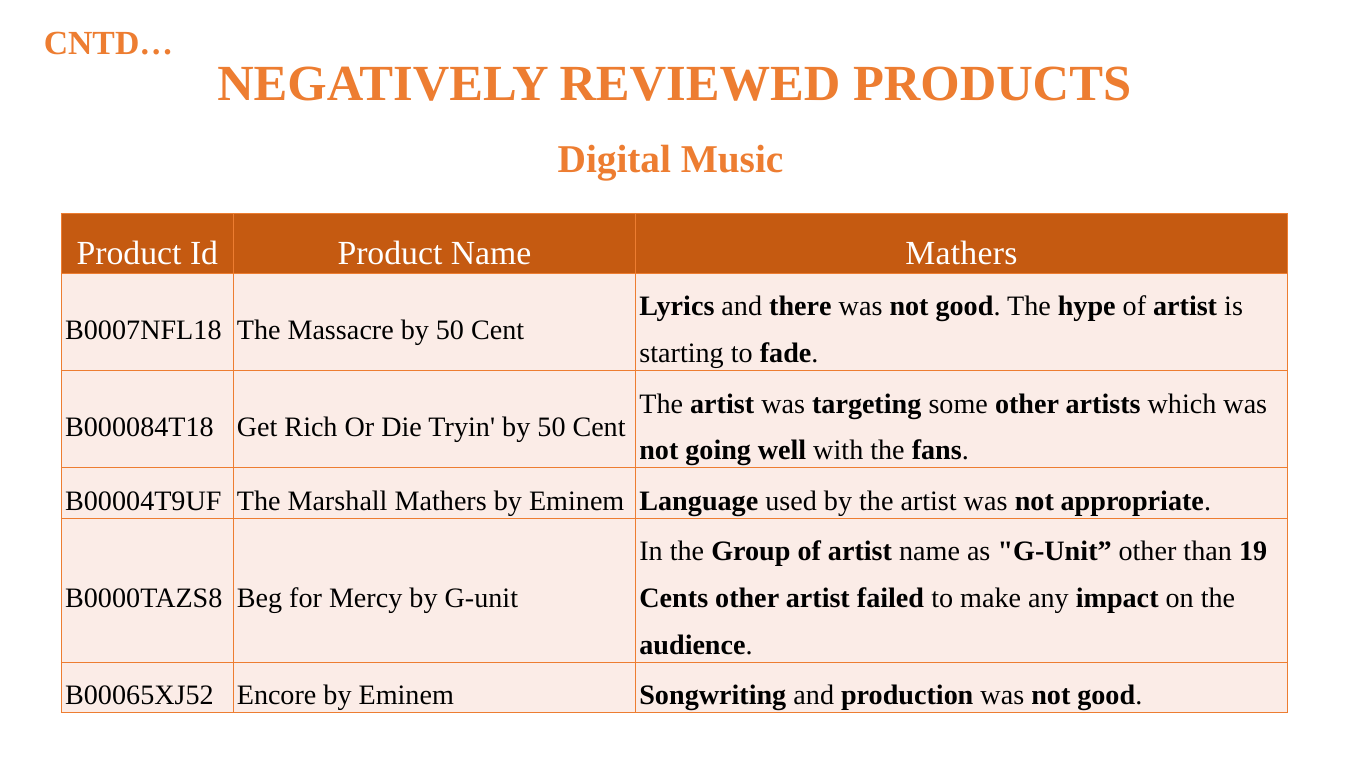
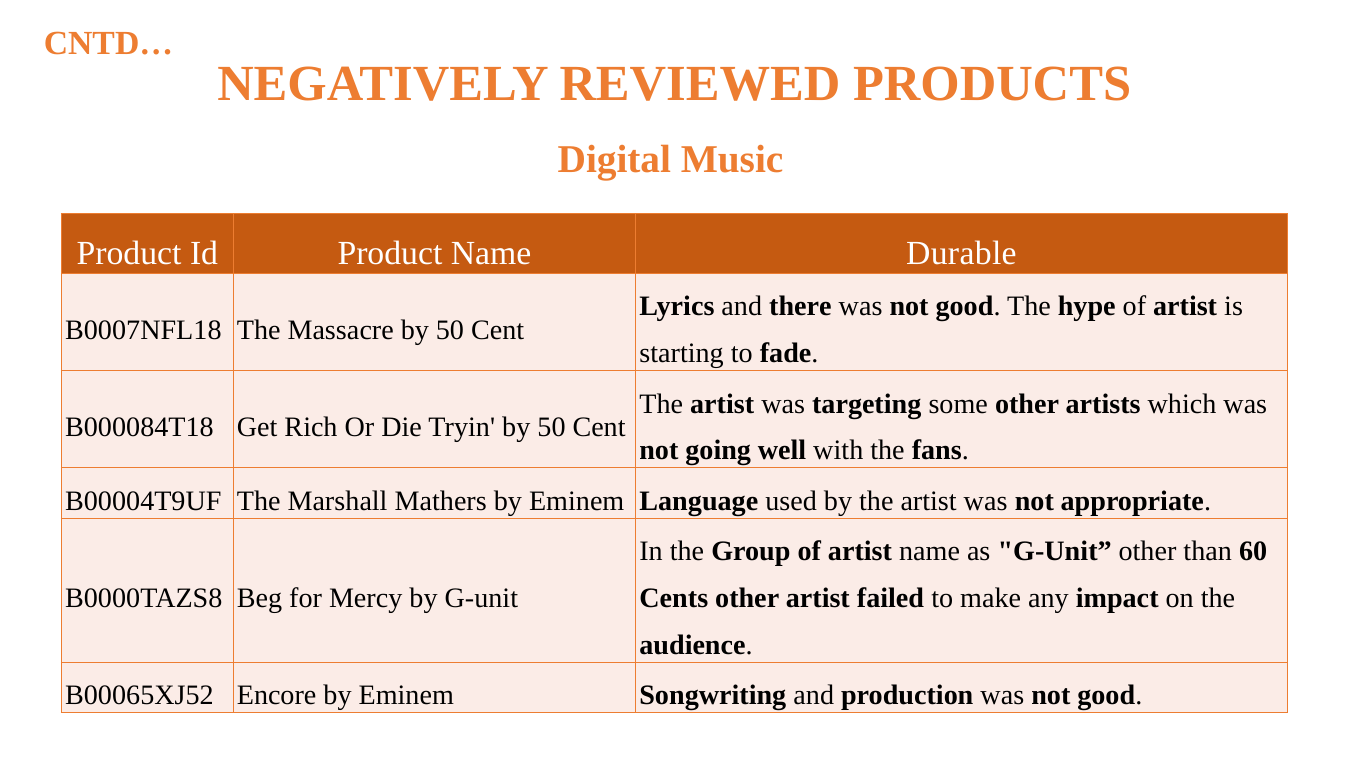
Name Mathers: Mathers -> Durable
19: 19 -> 60
